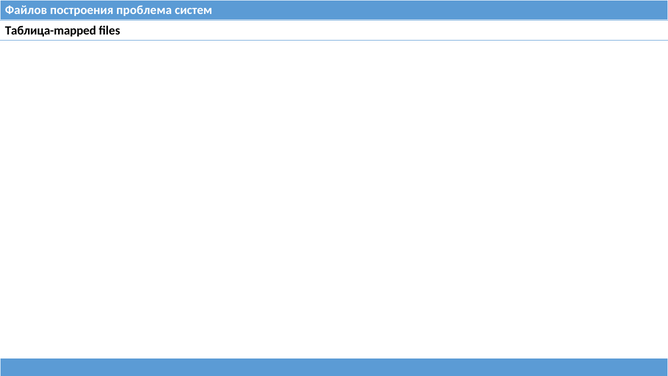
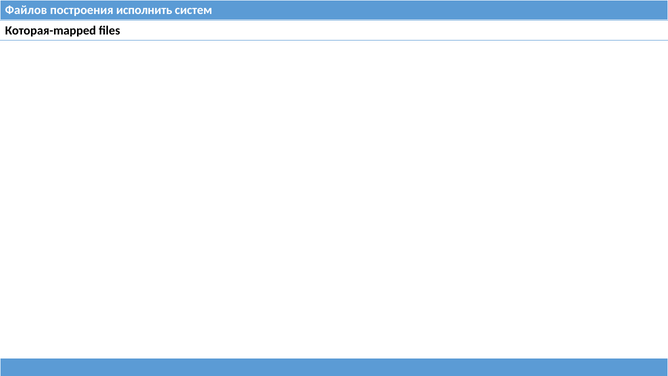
проблема: проблема -> исполнить
Таблица-mapped: Таблица-mapped -> Которая-mapped
